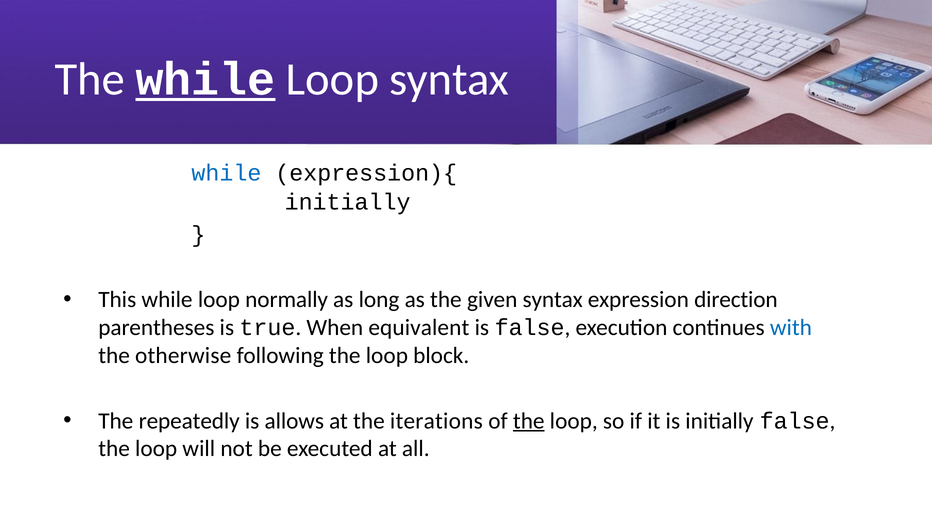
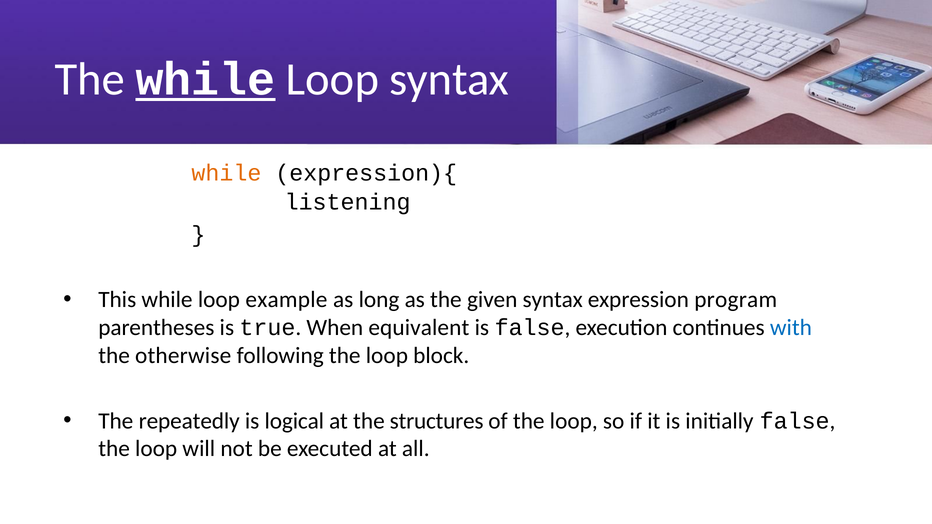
while at (226, 173) colour: blue -> orange
initially at (348, 202): initially -> listening
normally: normally -> example
direction: direction -> program
allows: allows -> logical
iterations: iterations -> structures
the at (529, 421) underline: present -> none
